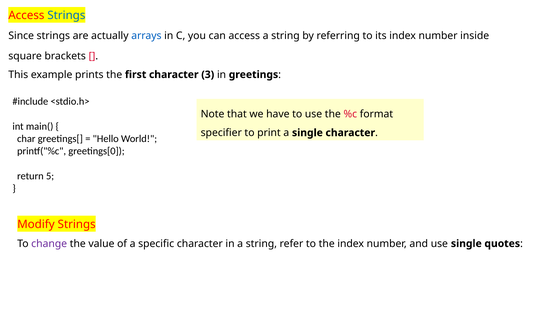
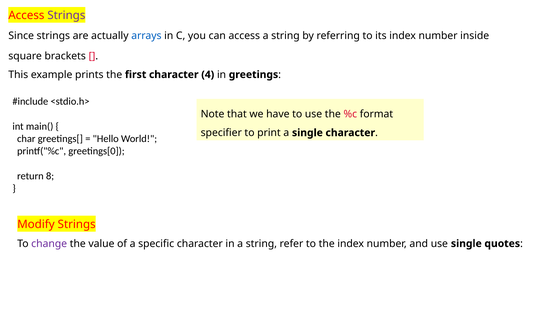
Strings at (66, 16) colour: blue -> purple
3: 3 -> 4
5: 5 -> 8
